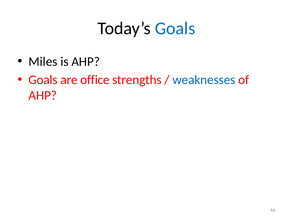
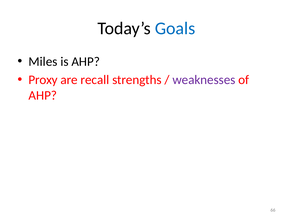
Goals at (43, 80): Goals -> Proxy
office: office -> recall
weaknesses colour: blue -> purple
